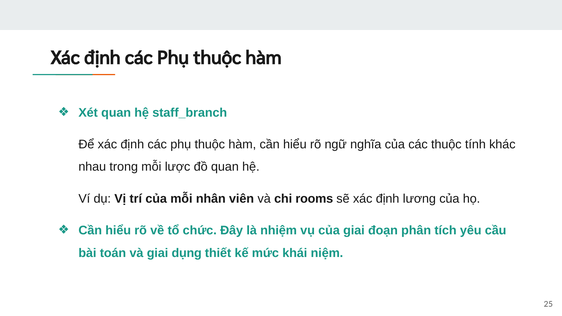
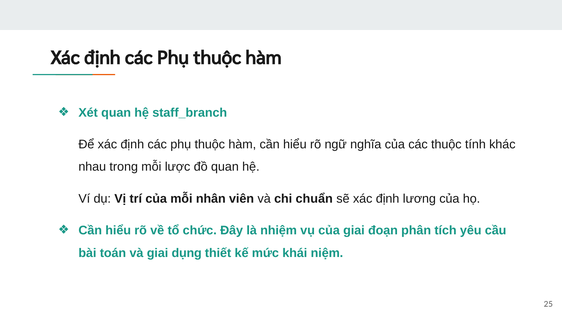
rooms: rooms -> chuẩn
